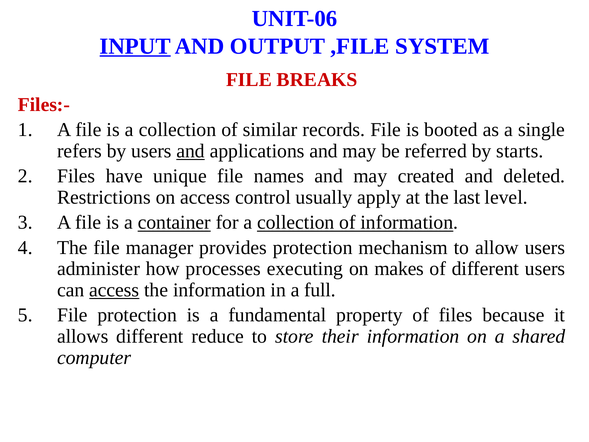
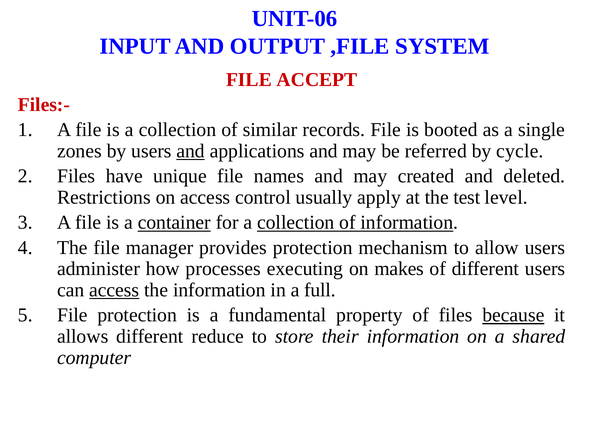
INPUT underline: present -> none
BREAKS: BREAKS -> ACCEPT
refers: refers -> zones
starts: starts -> cycle
last: last -> test
because underline: none -> present
